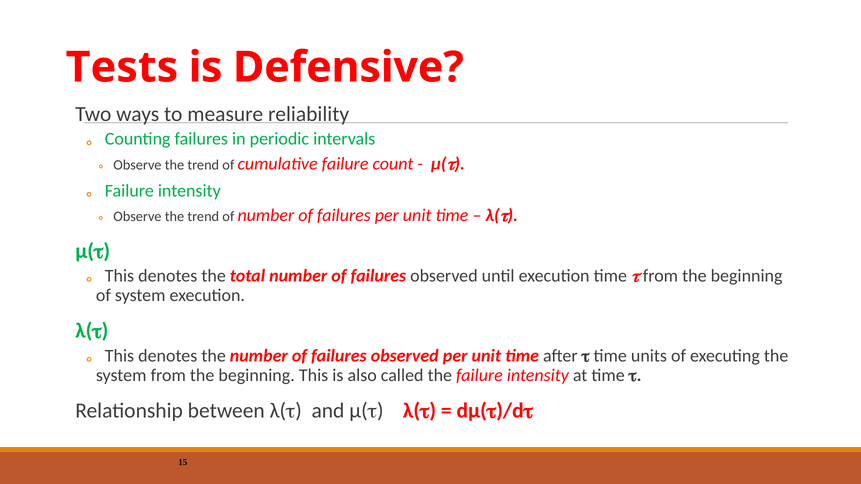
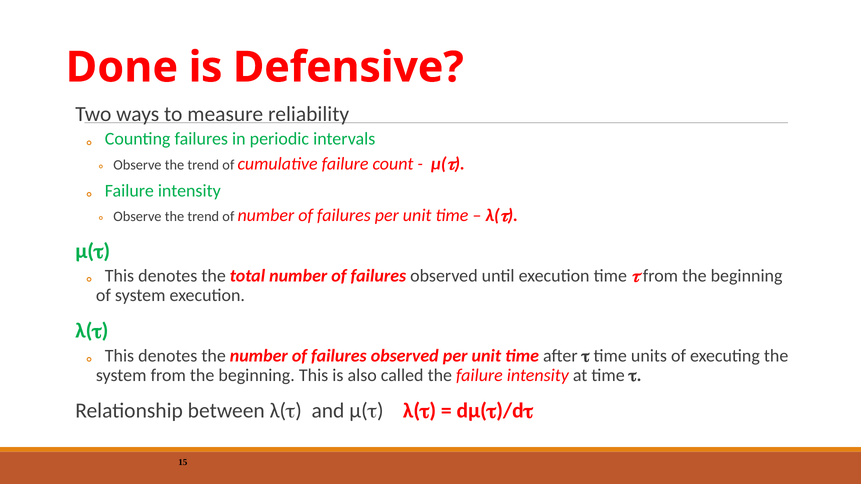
Tests: Tests -> Done
